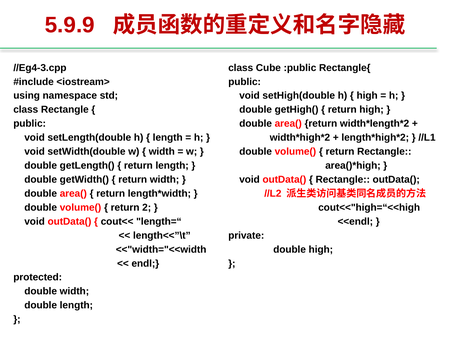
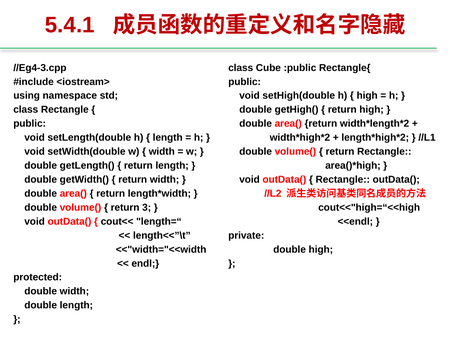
5.9.9: 5.9.9 -> 5.4.1
2: 2 -> 3
